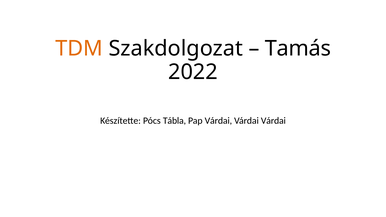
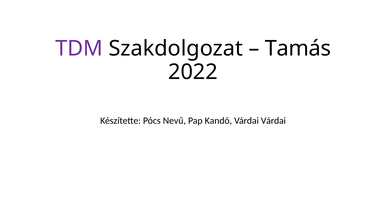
TDM colour: orange -> purple
Tábla: Tábla -> Nevű
Pap Várdai: Várdai -> Kandó
